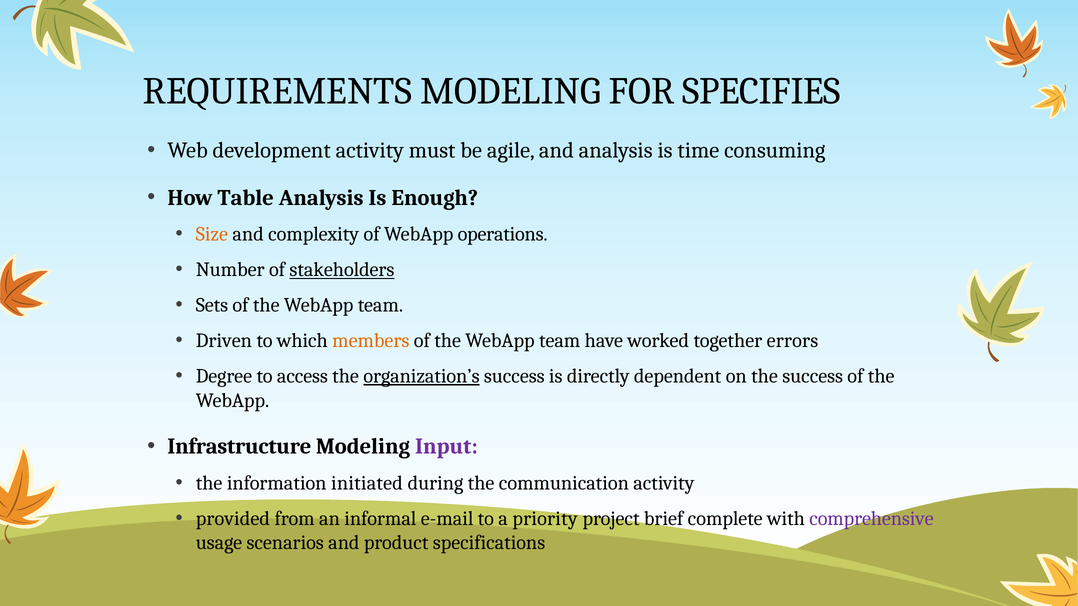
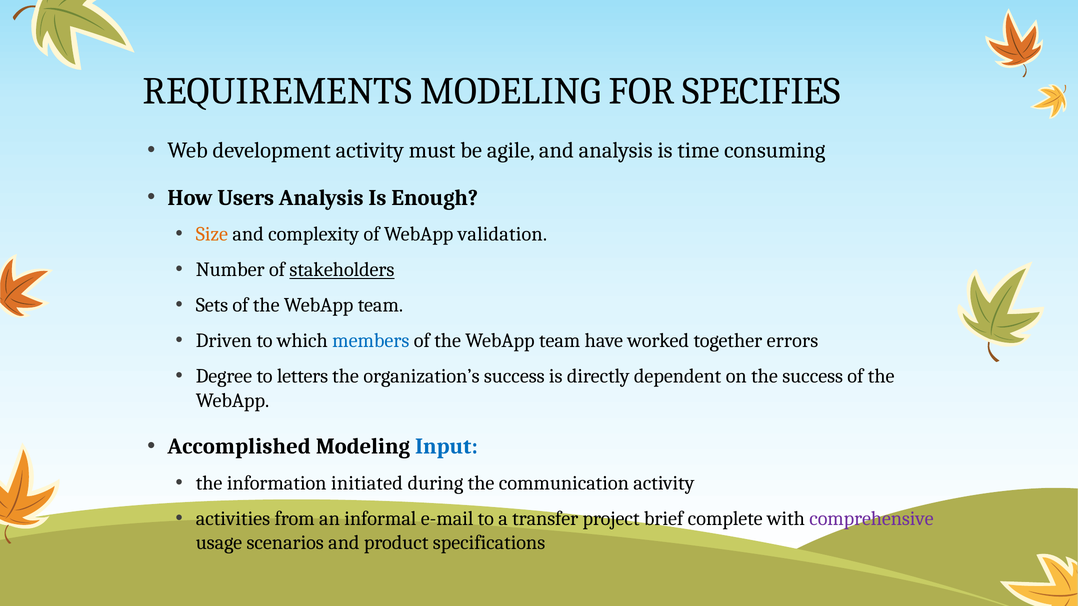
Table: Table -> Users
operations: operations -> validation
members colour: orange -> blue
access: access -> letters
organization’s underline: present -> none
Infrastructure: Infrastructure -> Accomplished
Input colour: purple -> blue
provided: provided -> activities
priority: priority -> transfer
